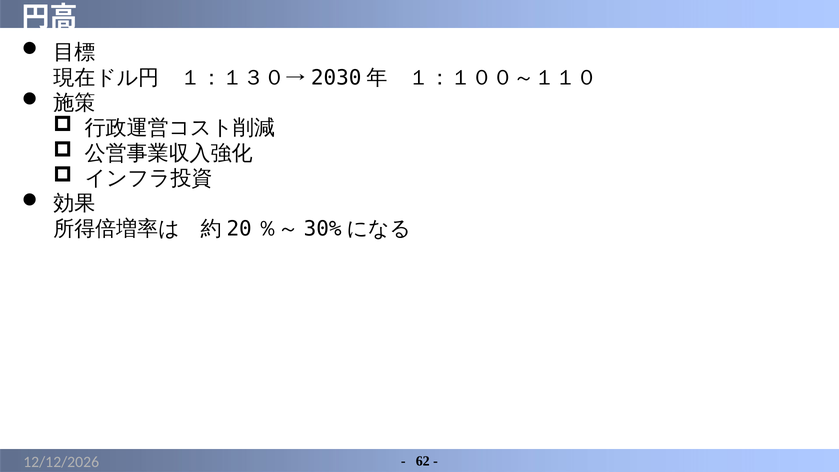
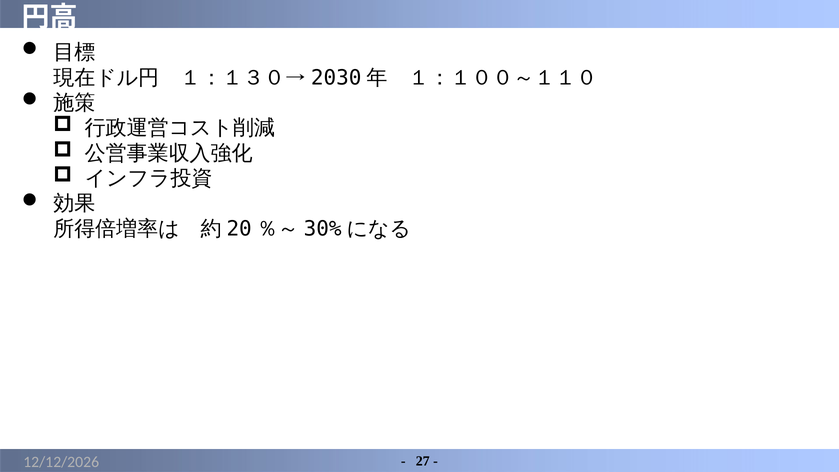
62: 62 -> 27
